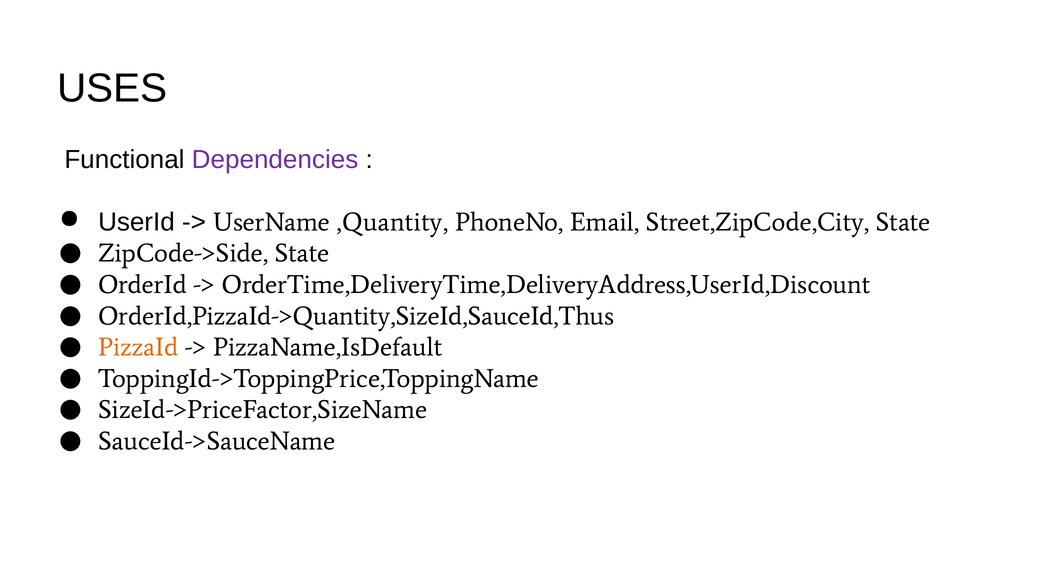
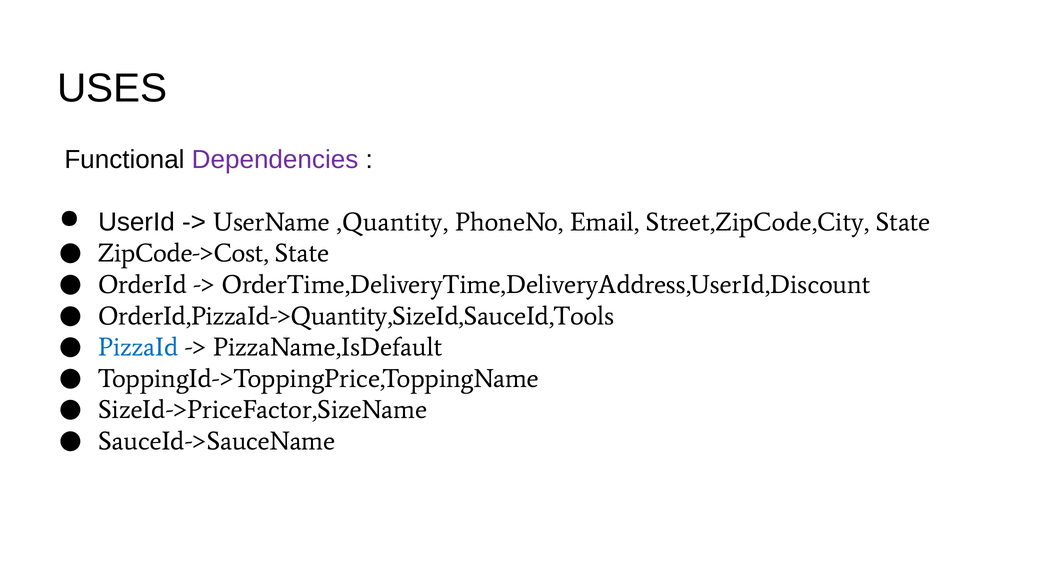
ZipCode->Side: ZipCode->Side -> ZipCode->Cost
OrderId,PizzaId->Quantity,SizeId,SauceId,Thus: OrderId,PizzaId->Quantity,SizeId,SauceId,Thus -> OrderId,PizzaId->Quantity,SizeId,SauceId,Tools
PizzaId colour: orange -> blue
